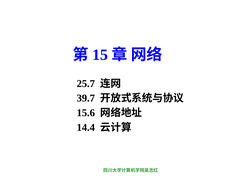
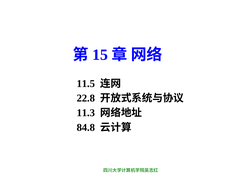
25.7: 25.7 -> 11.5
39.7: 39.7 -> 22.8
15.6: 15.6 -> 11.3
14.4: 14.4 -> 84.8
